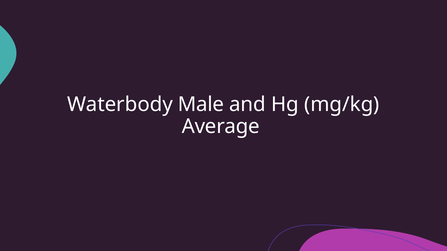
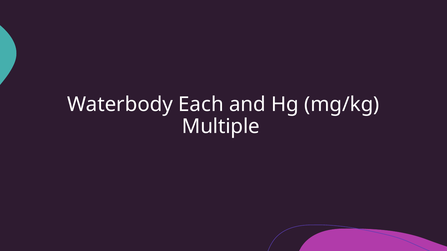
Male: Male -> Each
Average: Average -> Multiple
